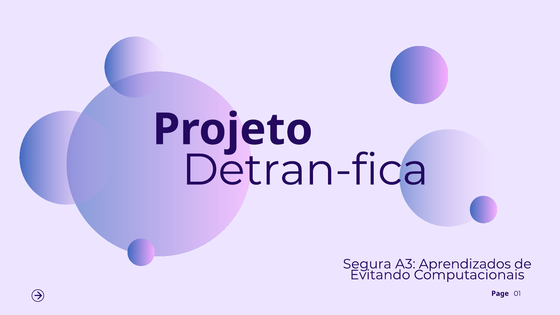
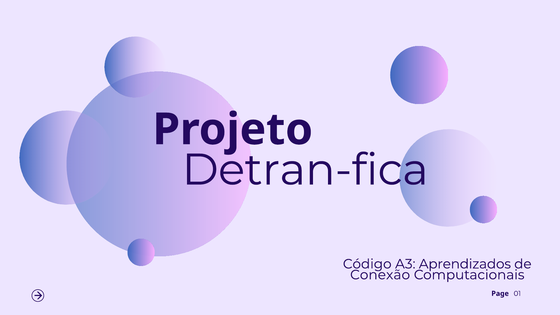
Segura: Segura -> Código
Evitando: Evitando -> Conexão
